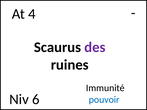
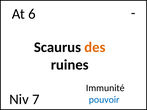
4: 4 -> 6
des colour: purple -> orange
6: 6 -> 7
